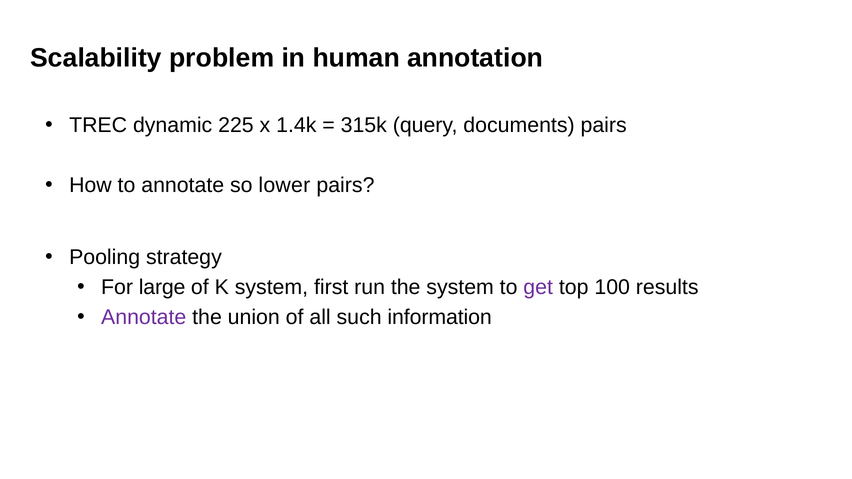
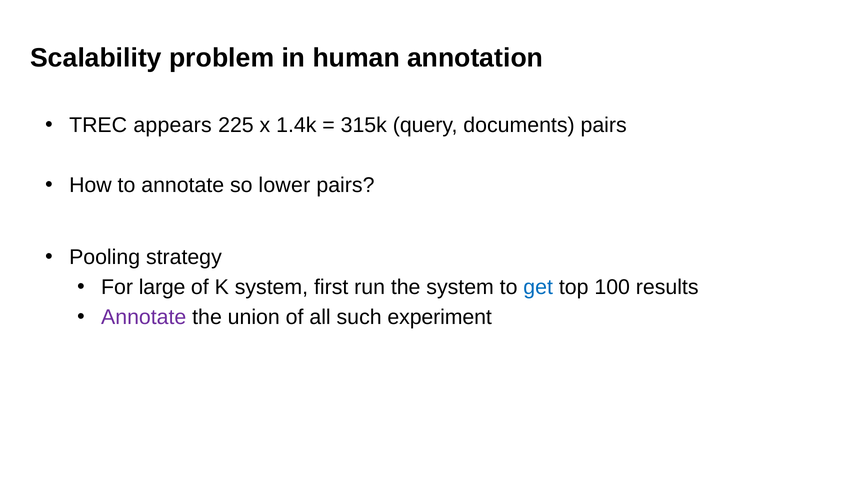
dynamic: dynamic -> appears
get colour: purple -> blue
information: information -> experiment
